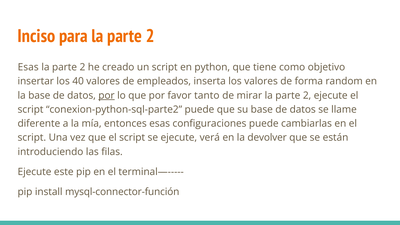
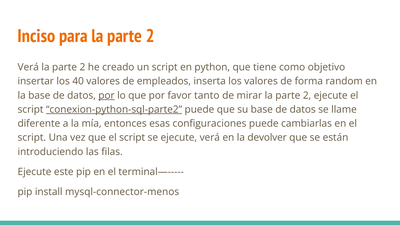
Esas at (28, 67): Esas -> Verá
conexion-python-sql-parte2 underline: none -> present
mysql-connector-función: mysql-connector-función -> mysql-connector-menos
